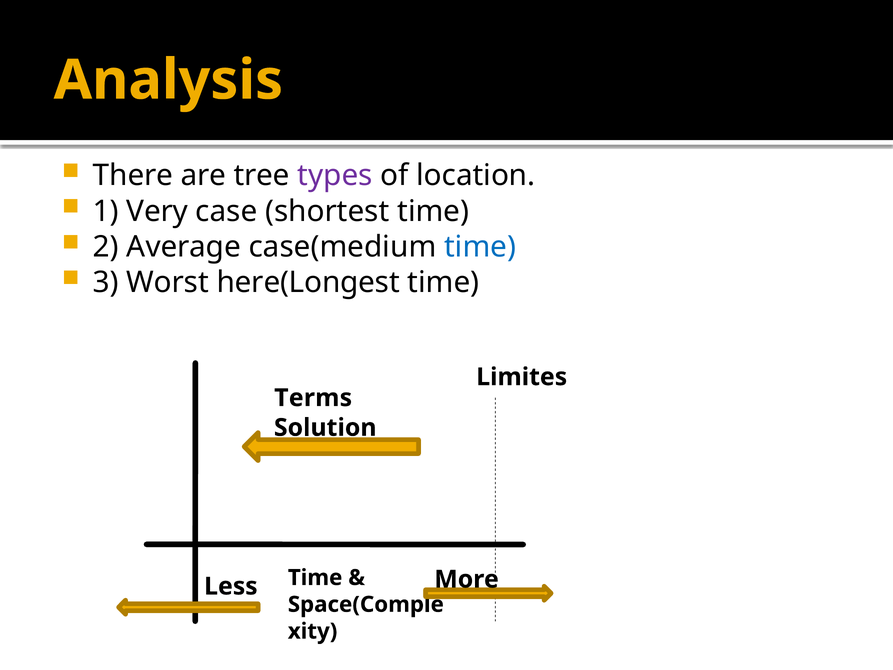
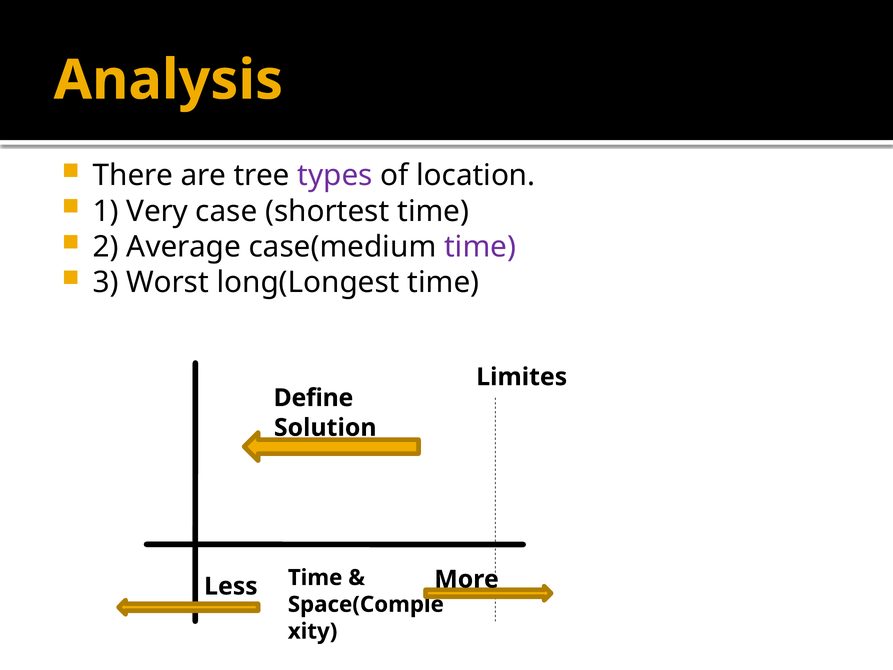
time at (480, 247) colour: blue -> purple
here(Longest: here(Longest -> long(Longest
Terms: Terms -> Define
